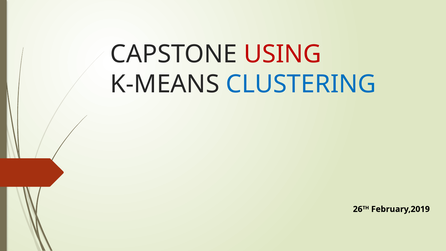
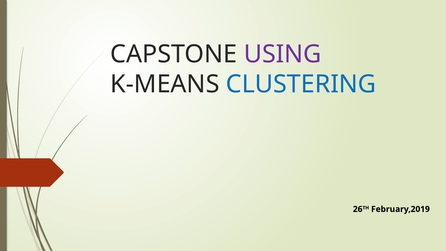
USING colour: red -> purple
